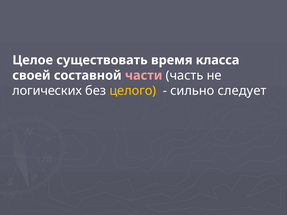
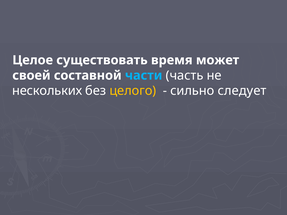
класса: класса -> может
части colour: pink -> light blue
логических: логических -> нескольких
